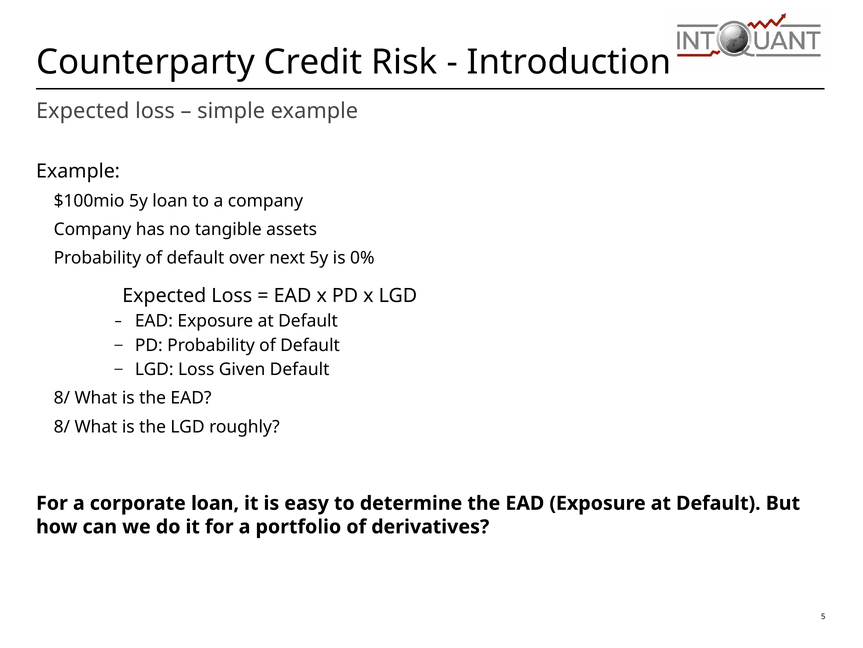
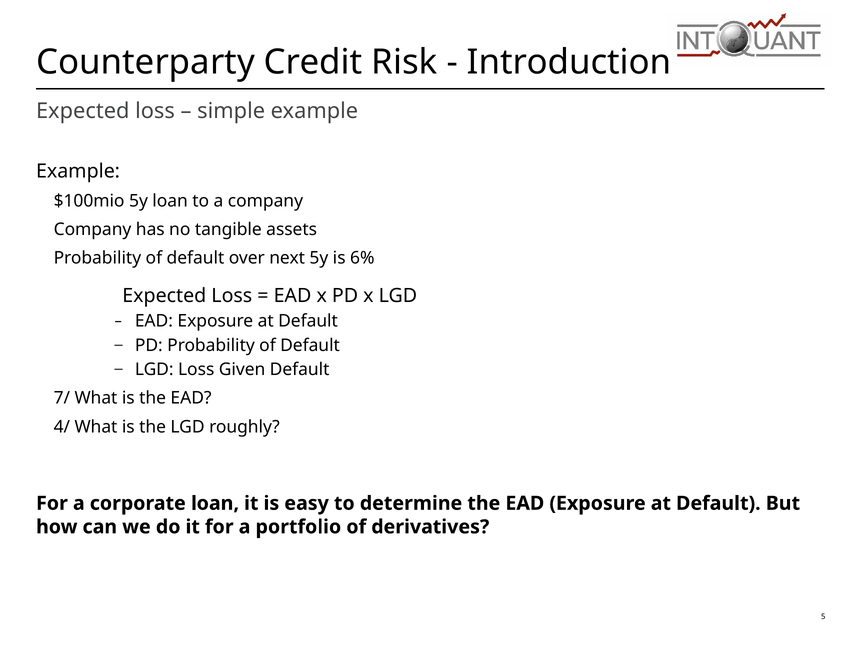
0%: 0% -> 6%
8/ at (62, 398): 8/ -> 7/
8/ at (62, 426): 8/ -> 4/
